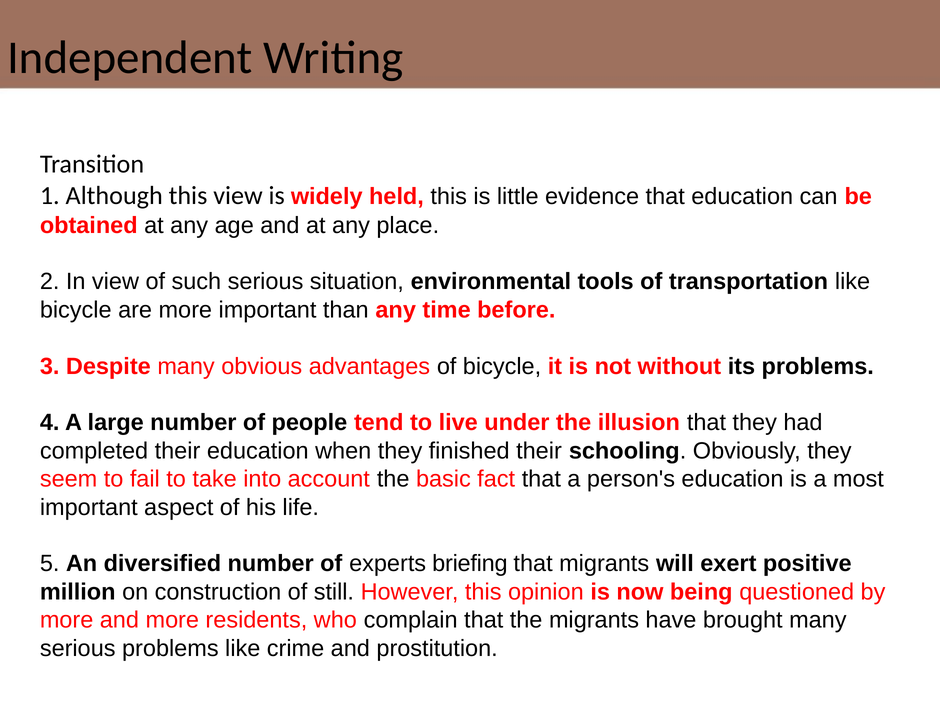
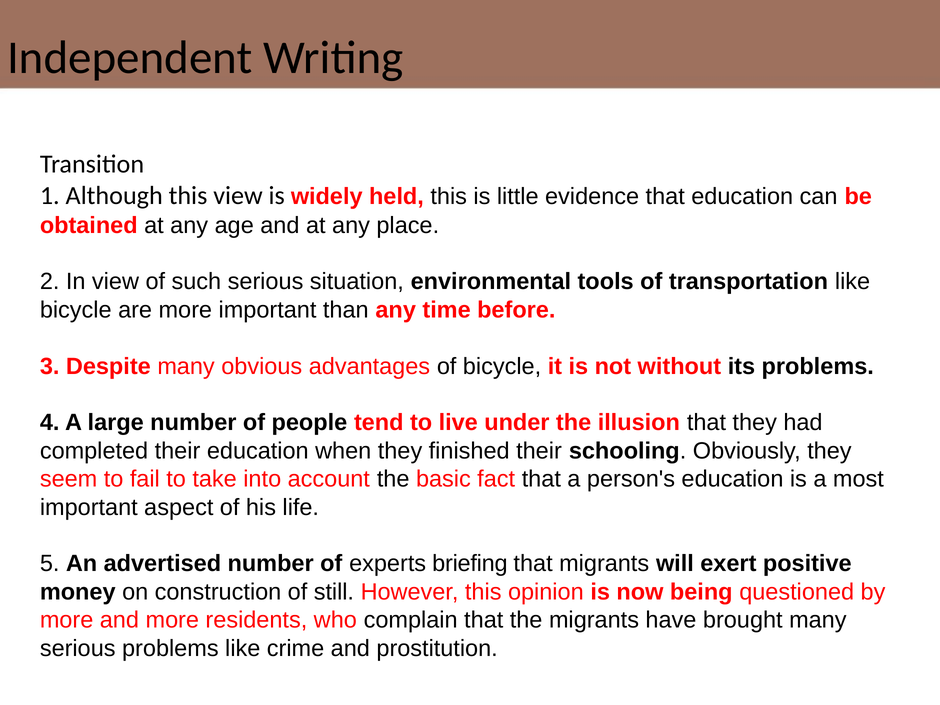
diversified: diversified -> advertised
million: million -> money
